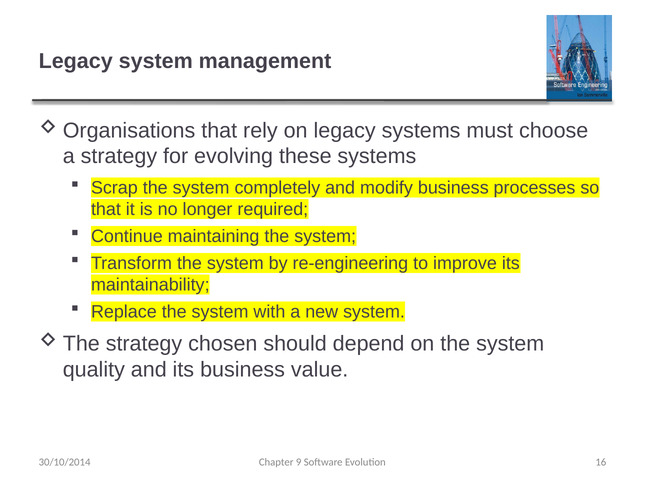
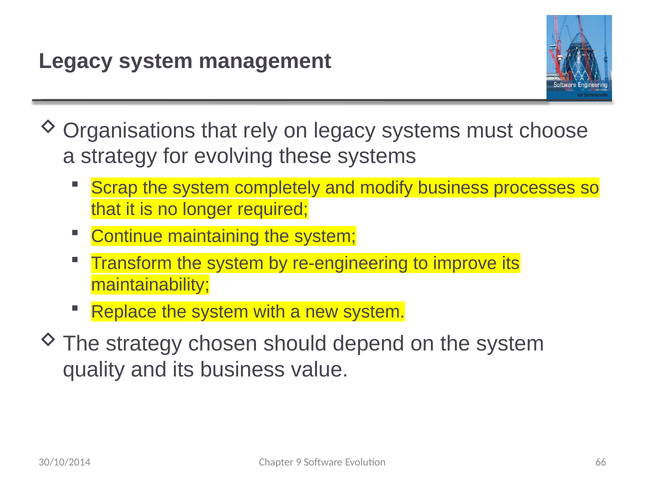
16: 16 -> 66
